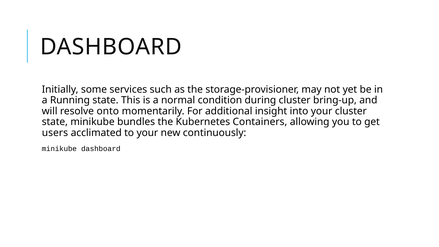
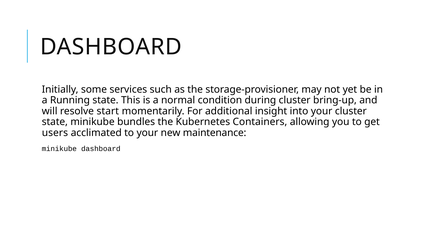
onto: onto -> start
continuously: continuously -> maintenance
